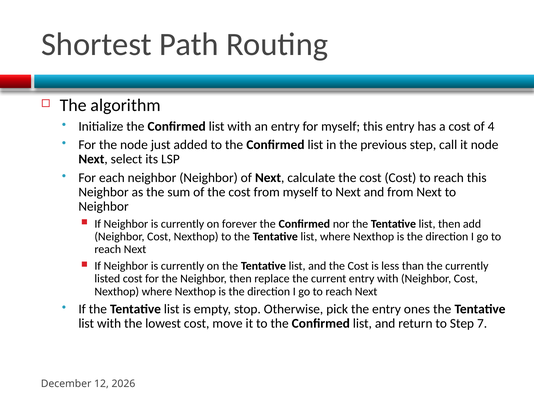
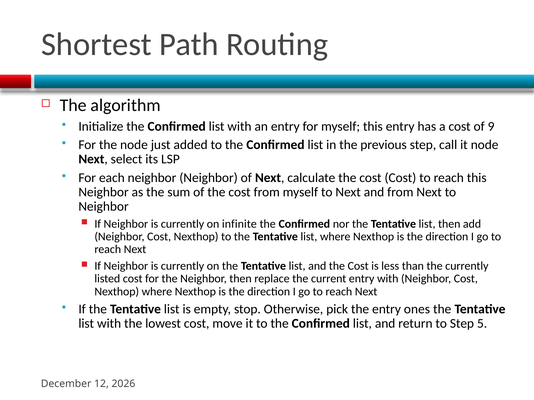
4: 4 -> 9
forever: forever -> infinite
7: 7 -> 5
